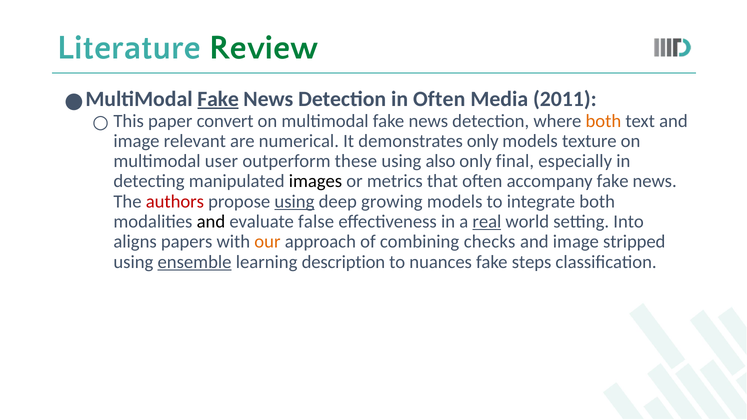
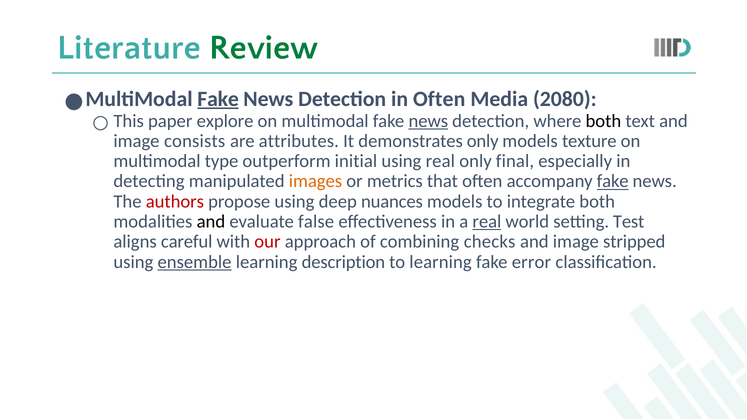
2011: 2011 -> 2080
convert: convert -> explore
news at (428, 121) underline: none -> present
both at (603, 121) colour: orange -> black
relevant: relevant -> consists
numerical: numerical -> attributes
user: user -> type
these: these -> initial
using also: also -> real
images colour: black -> orange
fake at (613, 181) underline: none -> present
using at (294, 202) underline: present -> none
growing: growing -> nuances
Into: Into -> Test
papers: papers -> careful
our colour: orange -> red
to nuances: nuances -> learning
steps: steps -> error
